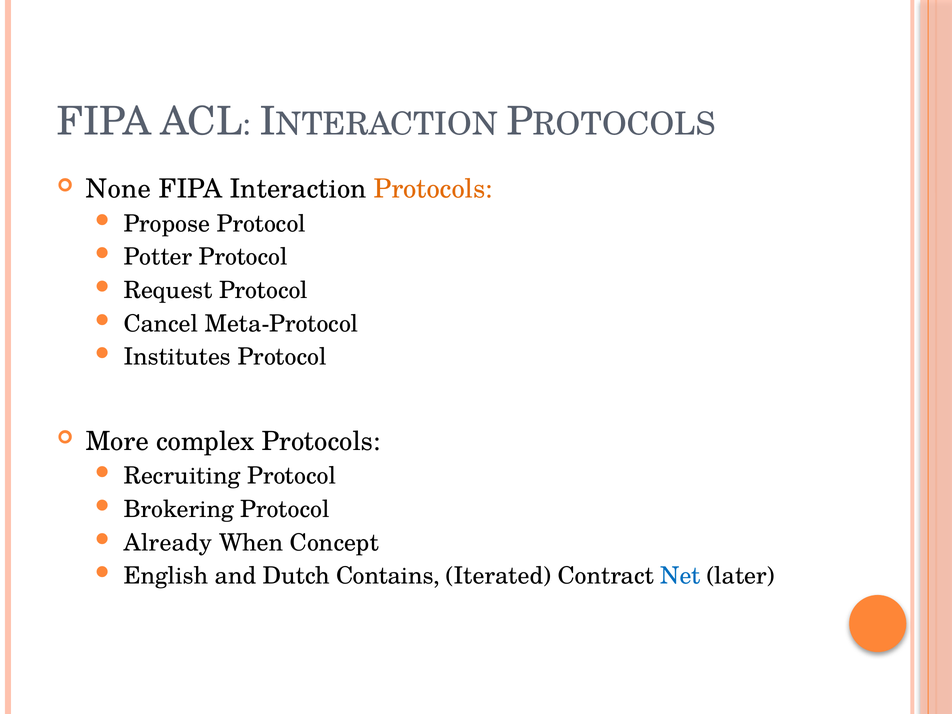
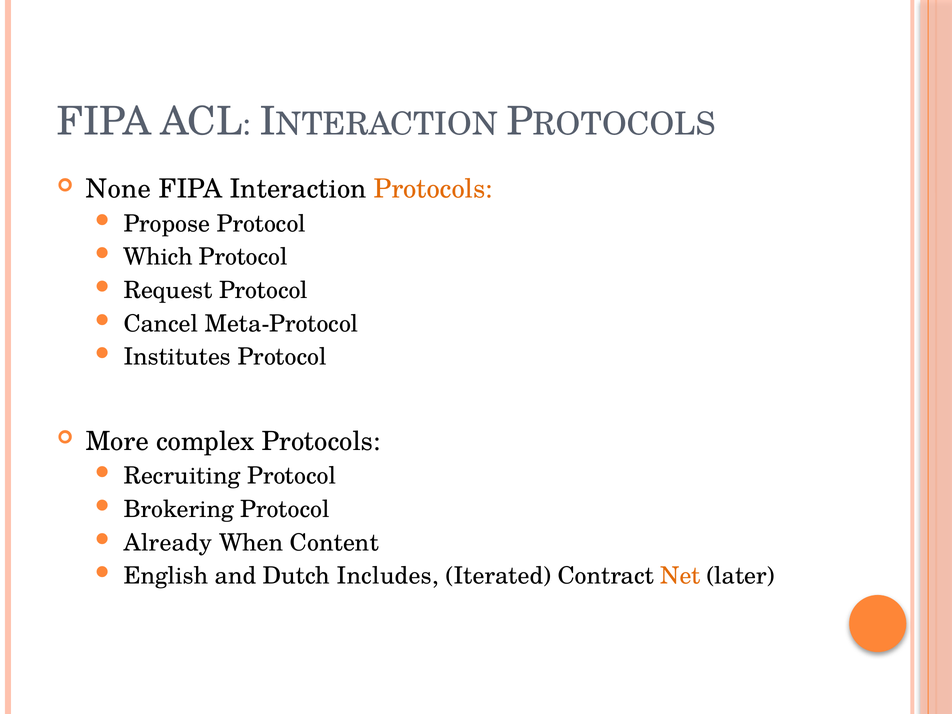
Potter: Potter -> Which
Concept: Concept -> Content
Contains: Contains -> Includes
Net colour: blue -> orange
